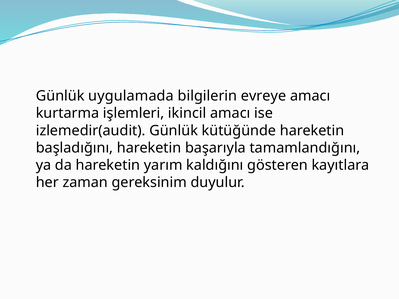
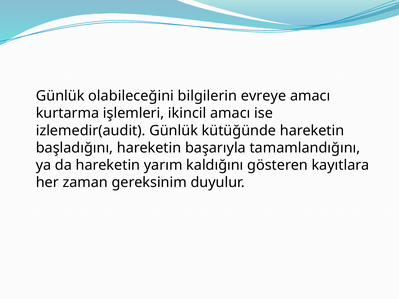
uygulamada: uygulamada -> olabileceğini
